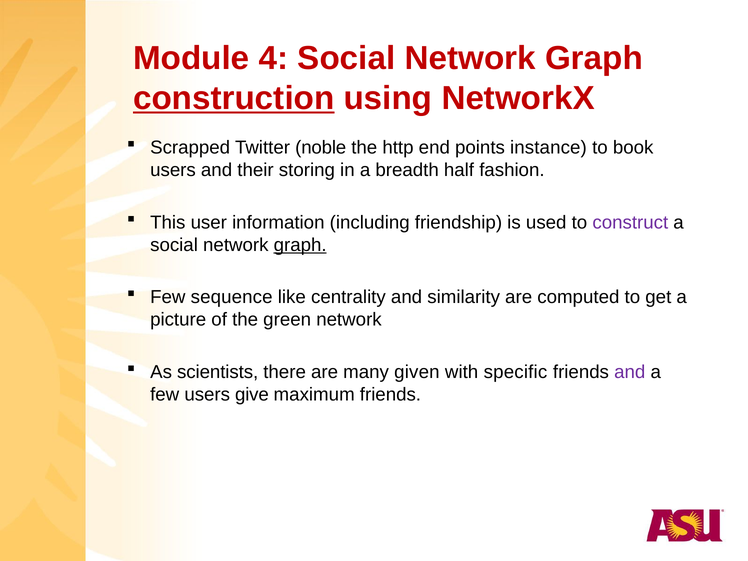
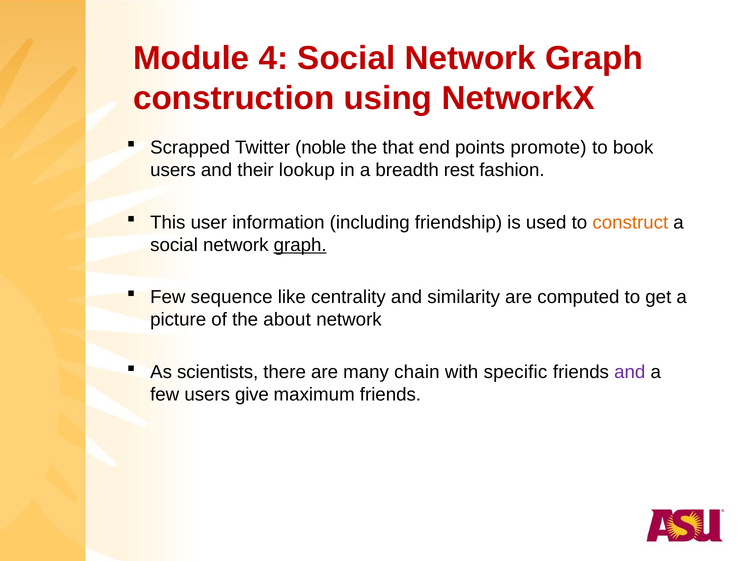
construction underline: present -> none
http: http -> that
instance: instance -> promote
storing: storing -> lookup
half: half -> rest
construct colour: purple -> orange
green: green -> about
given: given -> chain
